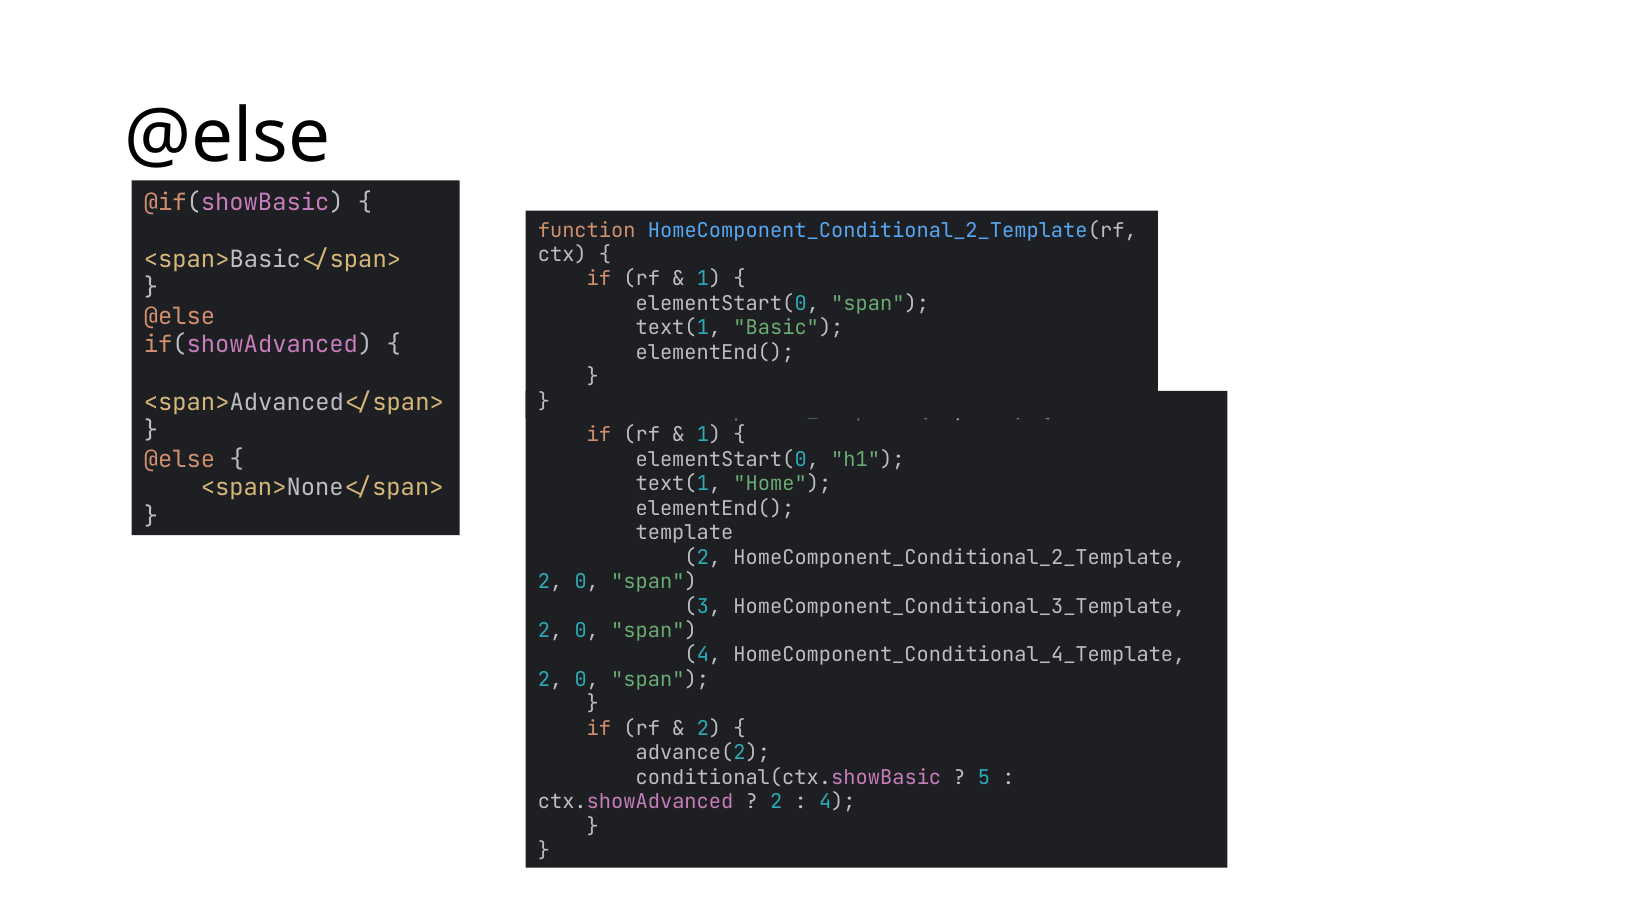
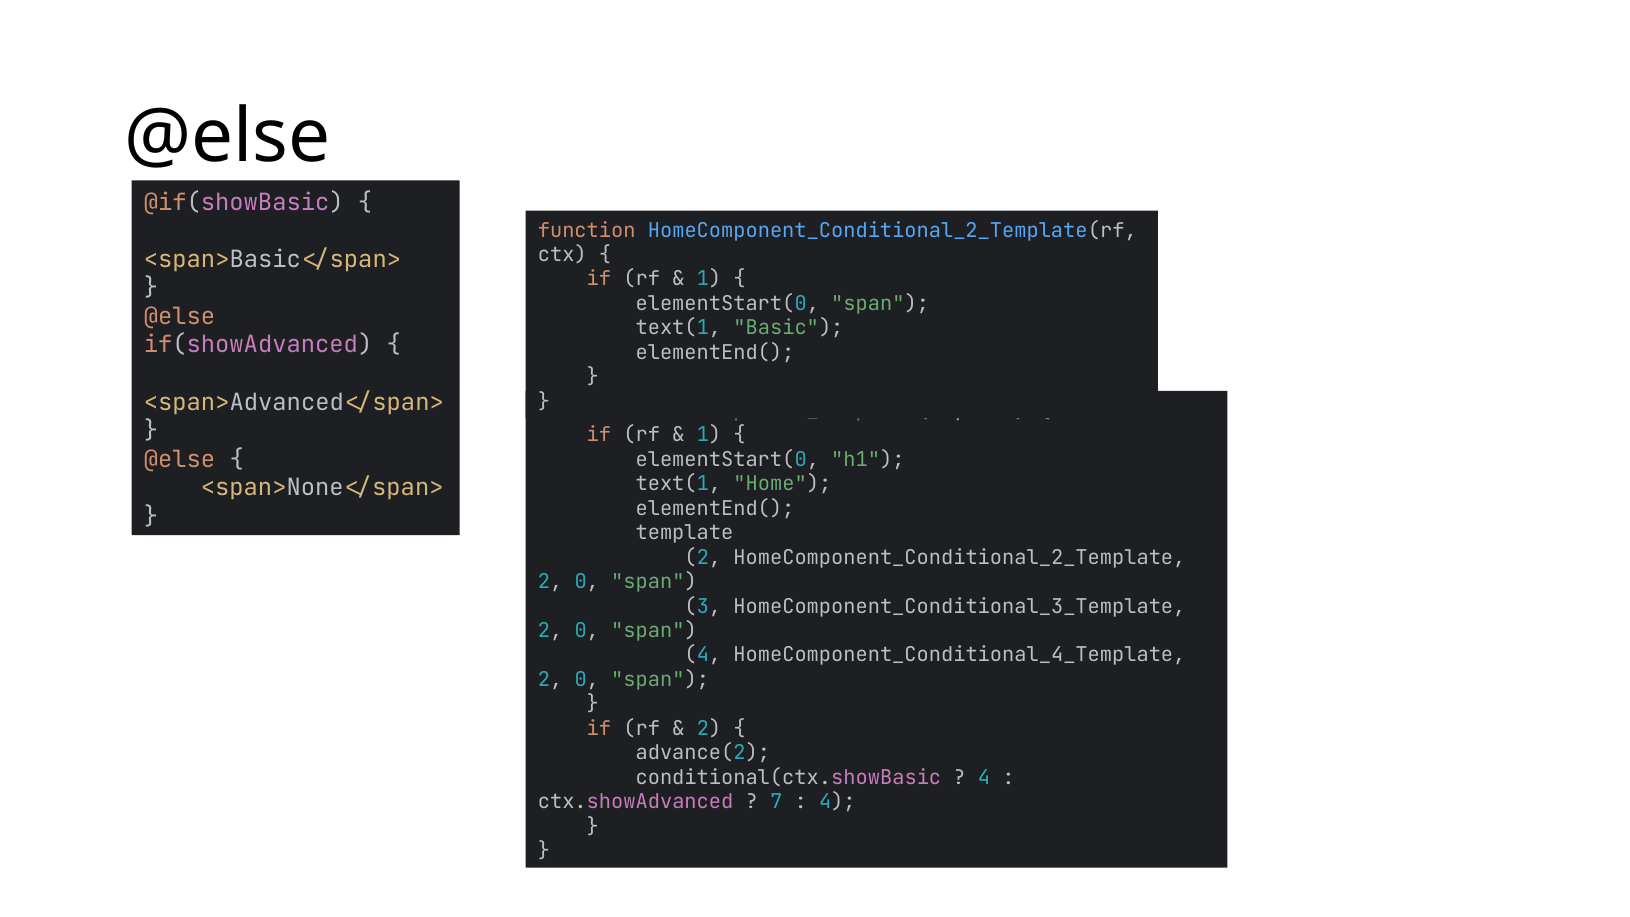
5 at (984, 777): 5 -> 4
2 at (776, 802): 2 -> 7
